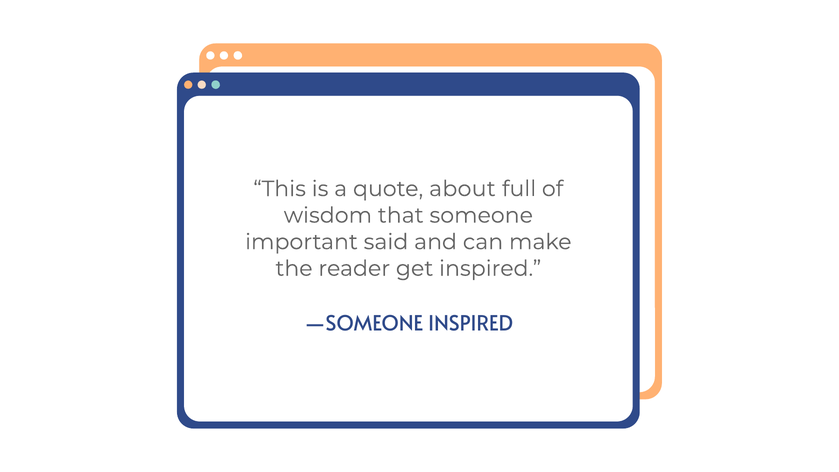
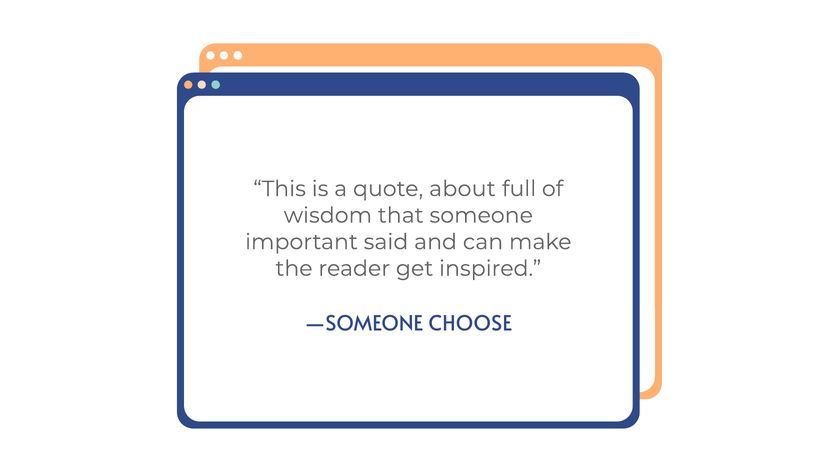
—SOMEONE INSPIRED: INSPIRED -> CHOOSE
